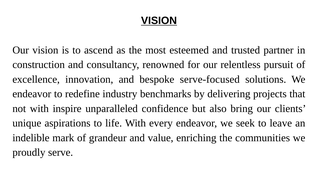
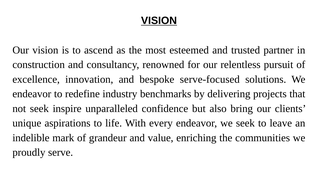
not with: with -> seek
